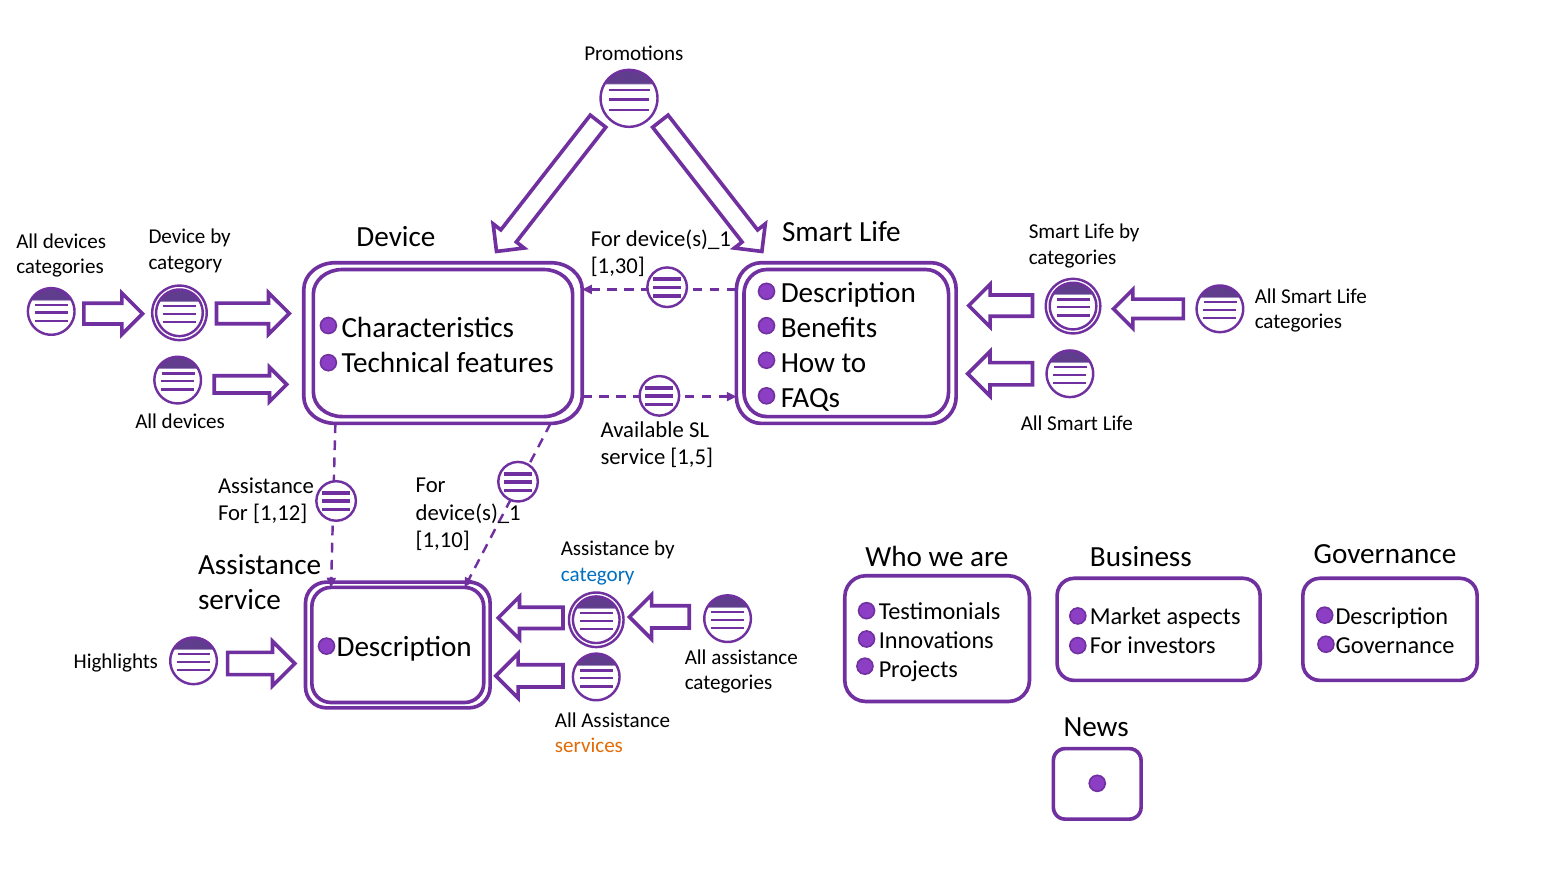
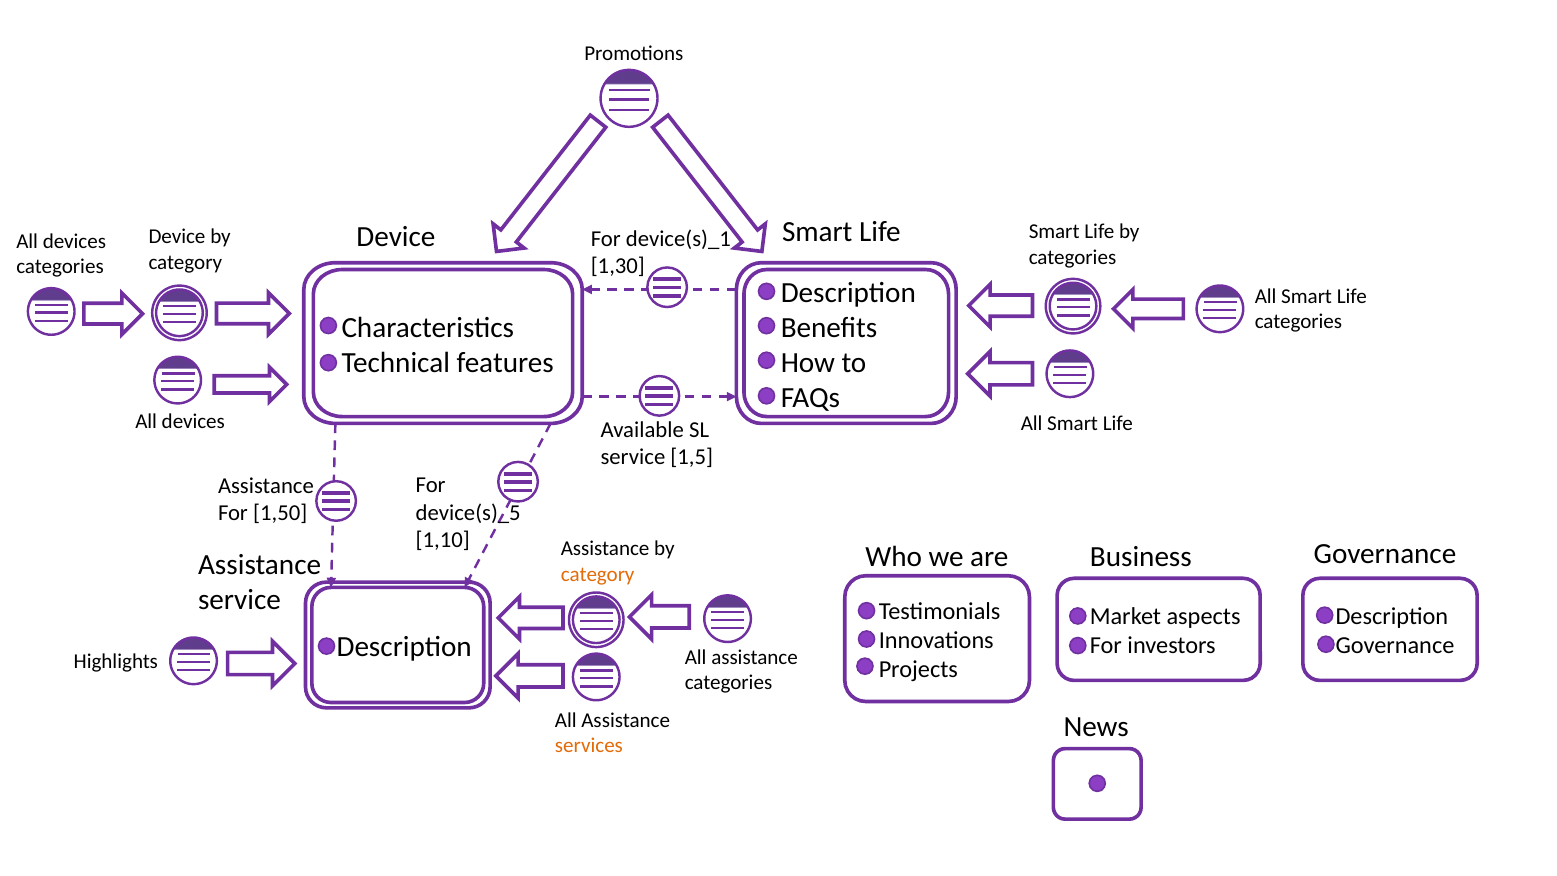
device(s)_1 at (468, 512): device(s)_1 -> device(s)_5
1,12: 1,12 -> 1,50
category at (598, 574) colour: blue -> orange
